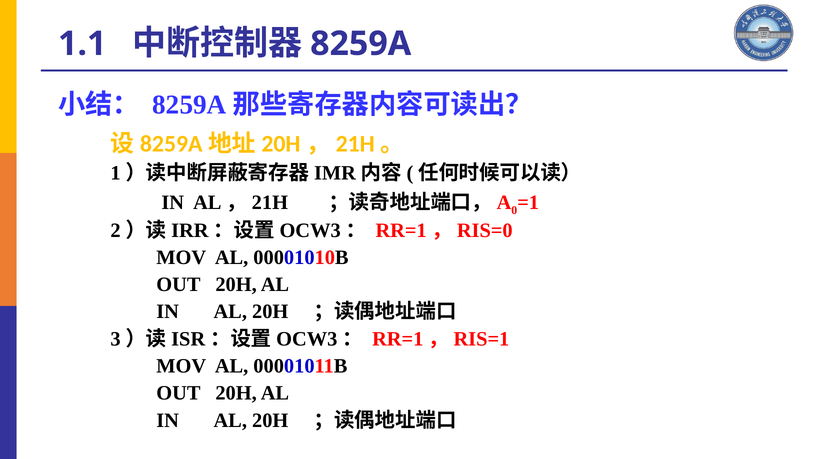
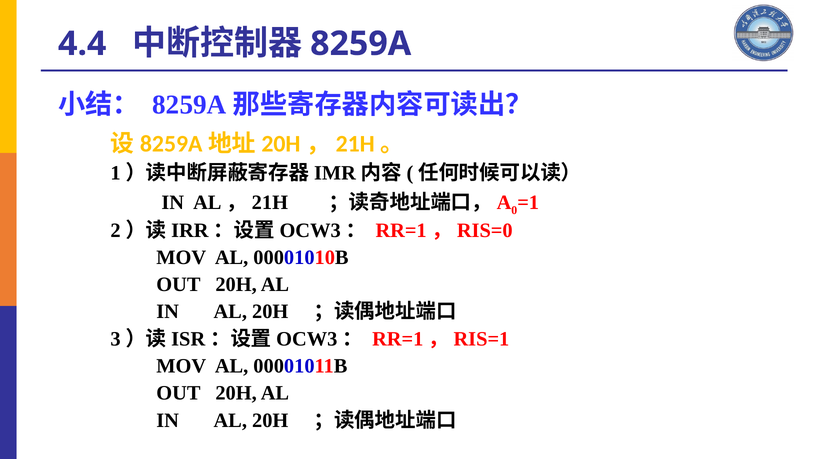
1.1: 1.1 -> 4.4
